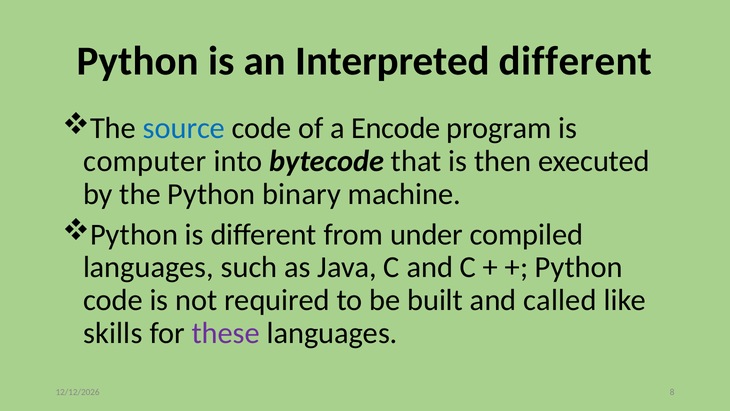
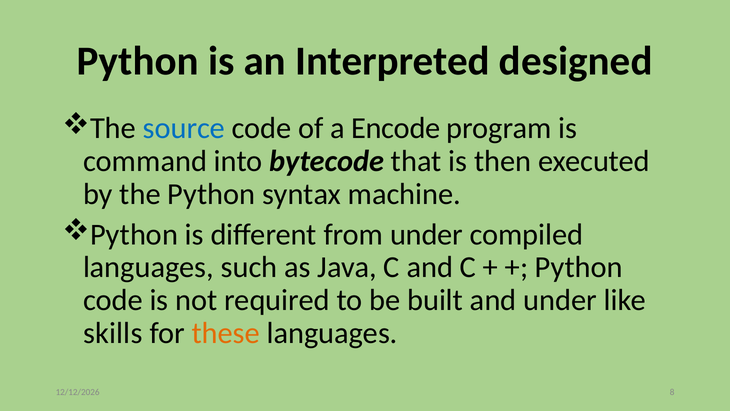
Interpreted different: different -> designed
computer: computer -> command
binary: binary -> syntax
and called: called -> under
these colour: purple -> orange
